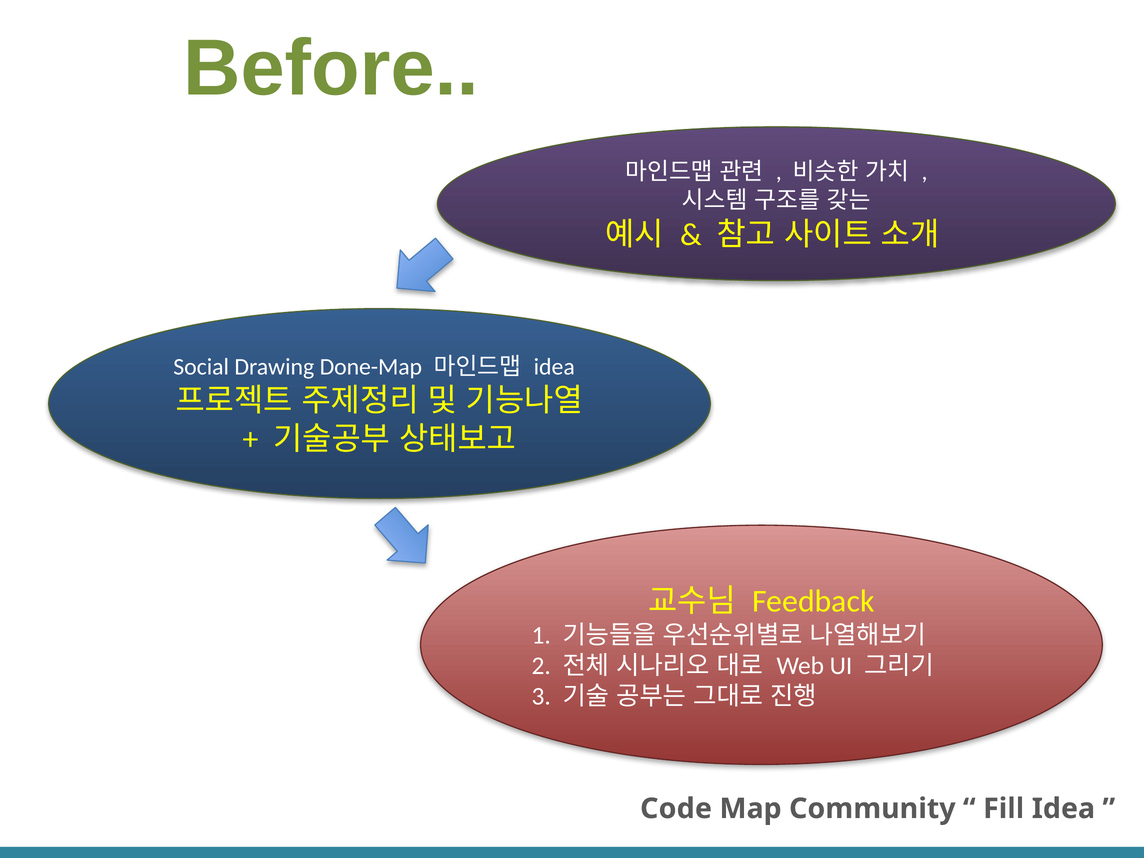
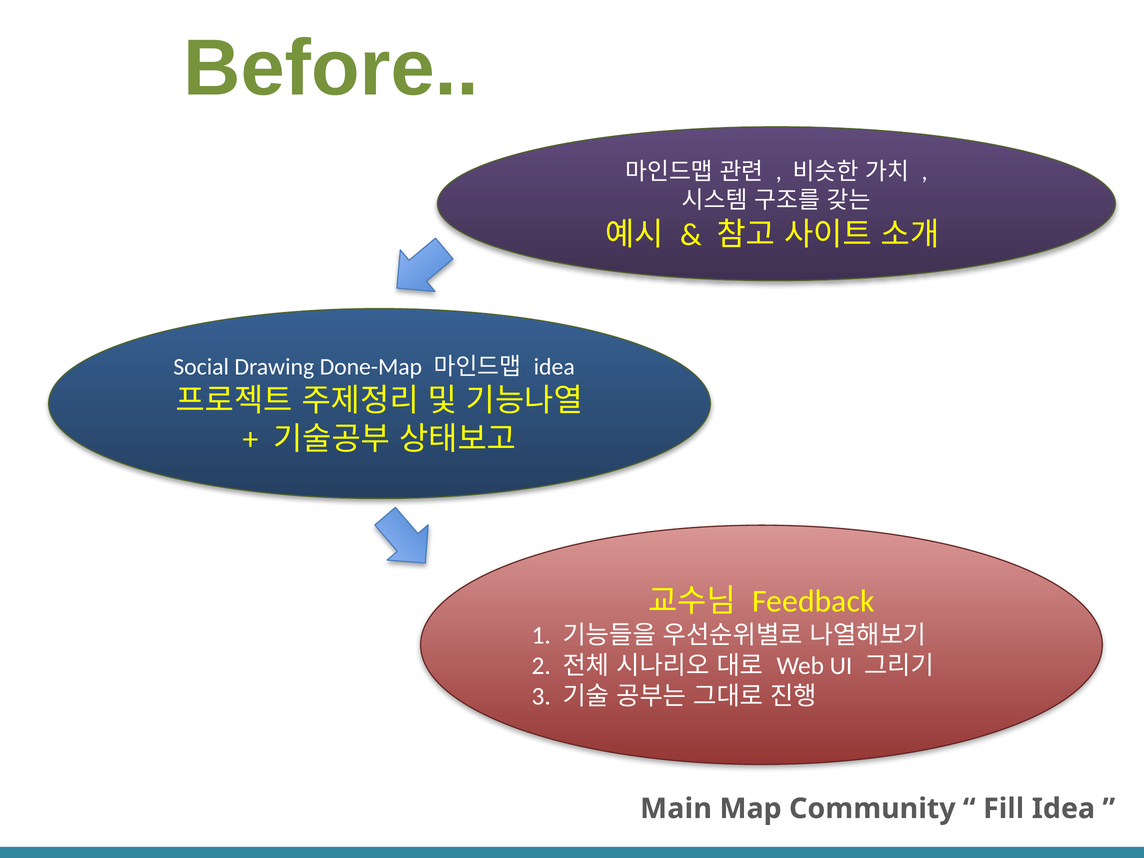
Code: Code -> Main
